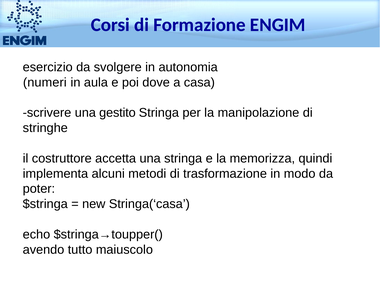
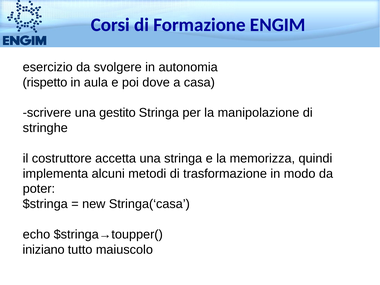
numeri: numeri -> rispetto
avendo: avendo -> iniziano
